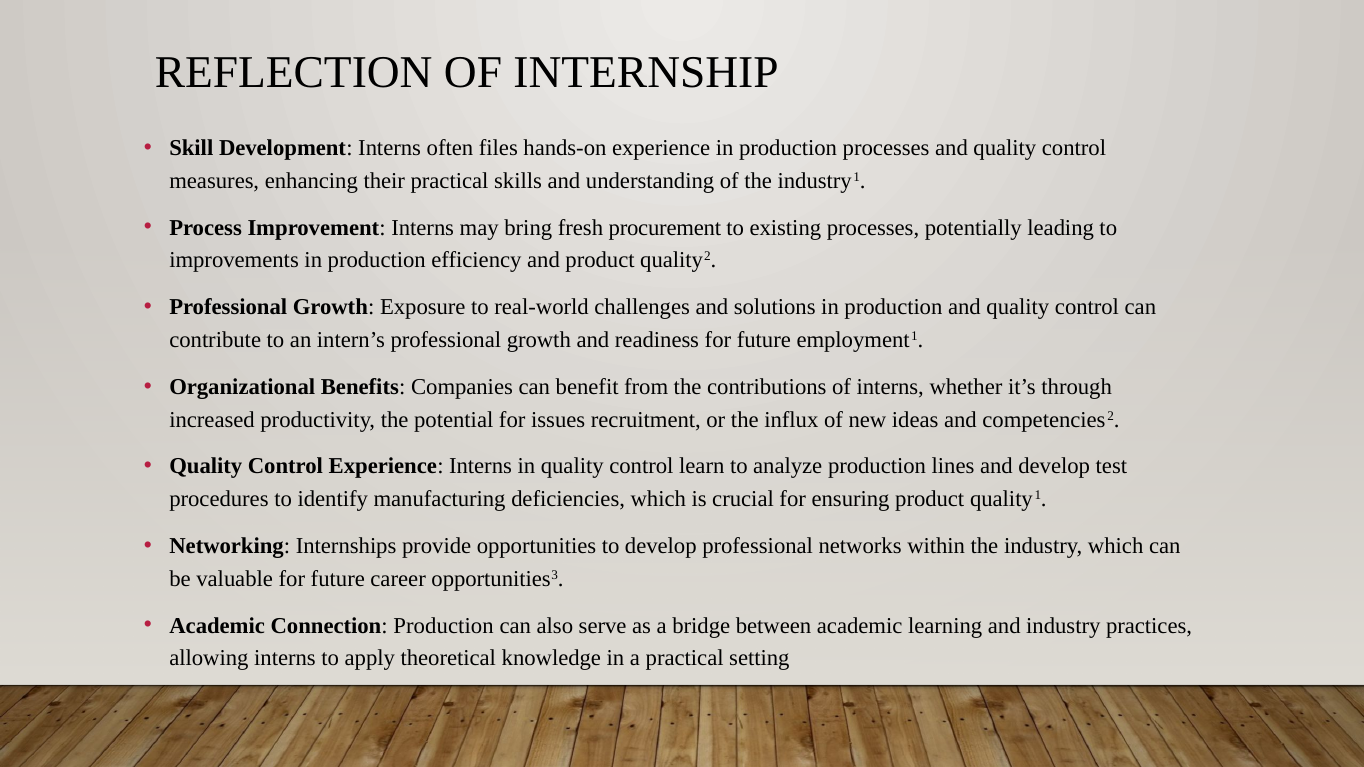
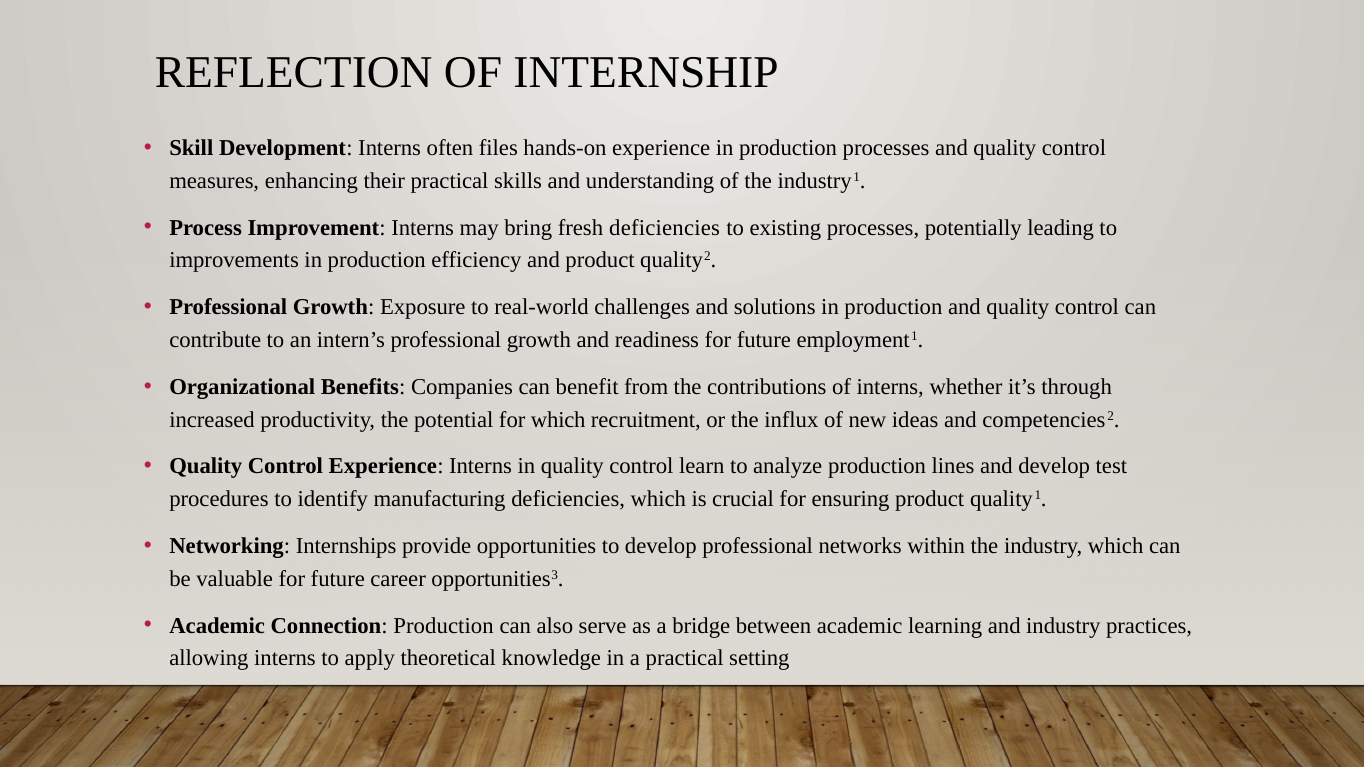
fresh procurement: procurement -> deficiencies
for issues: issues -> which
